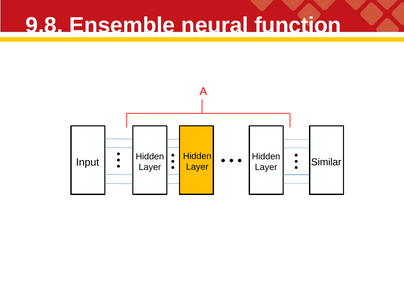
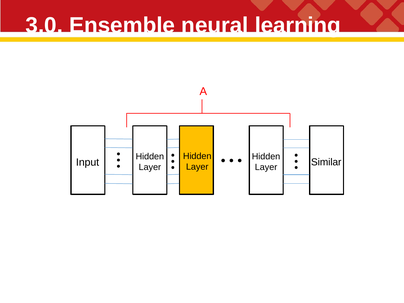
9.8: 9.8 -> 3.0
function: function -> learning
